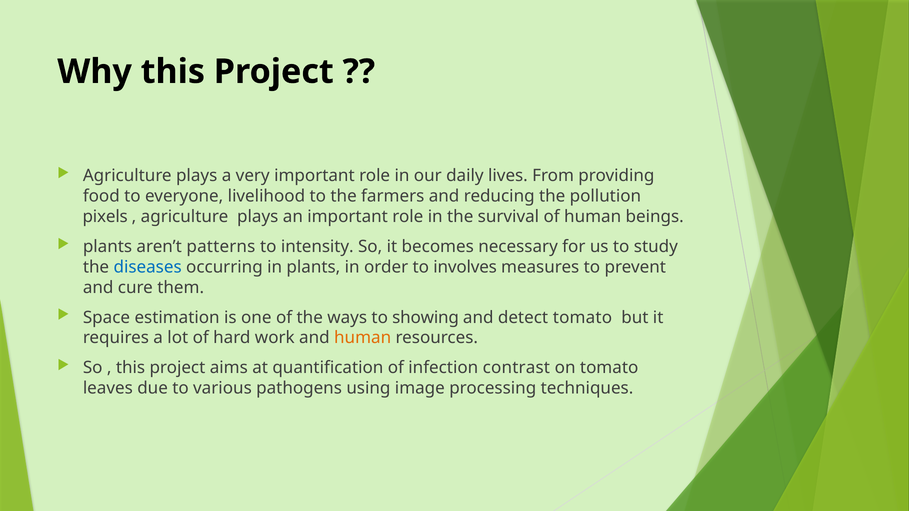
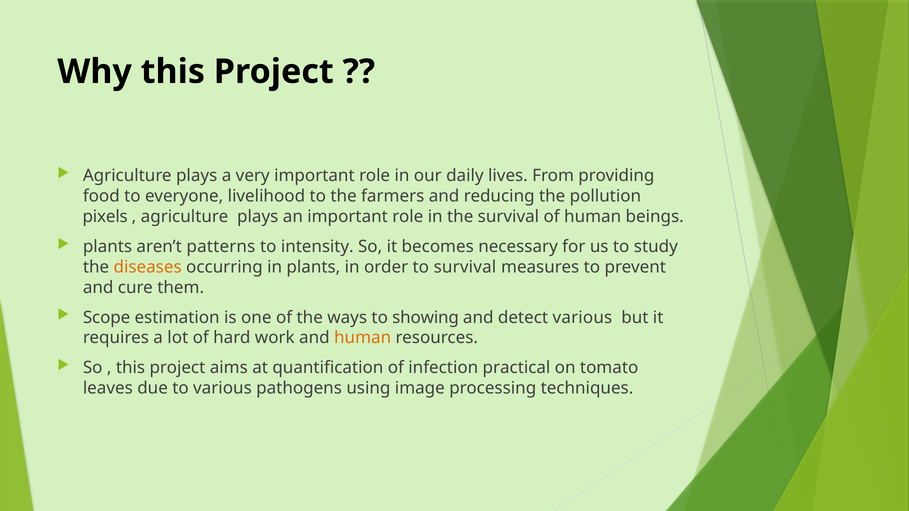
diseases colour: blue -> orange
to involves: involves -> survival
Space: Space -> Scope
detect tomato: tomato -> various
contrast: contrast -> practical
